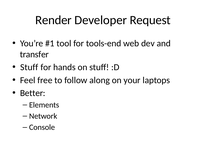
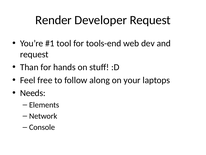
transfer at (34, 54): transfer -> request
Stuff at (29, 67): Stuff -> Than
Better: Better -> Needs
